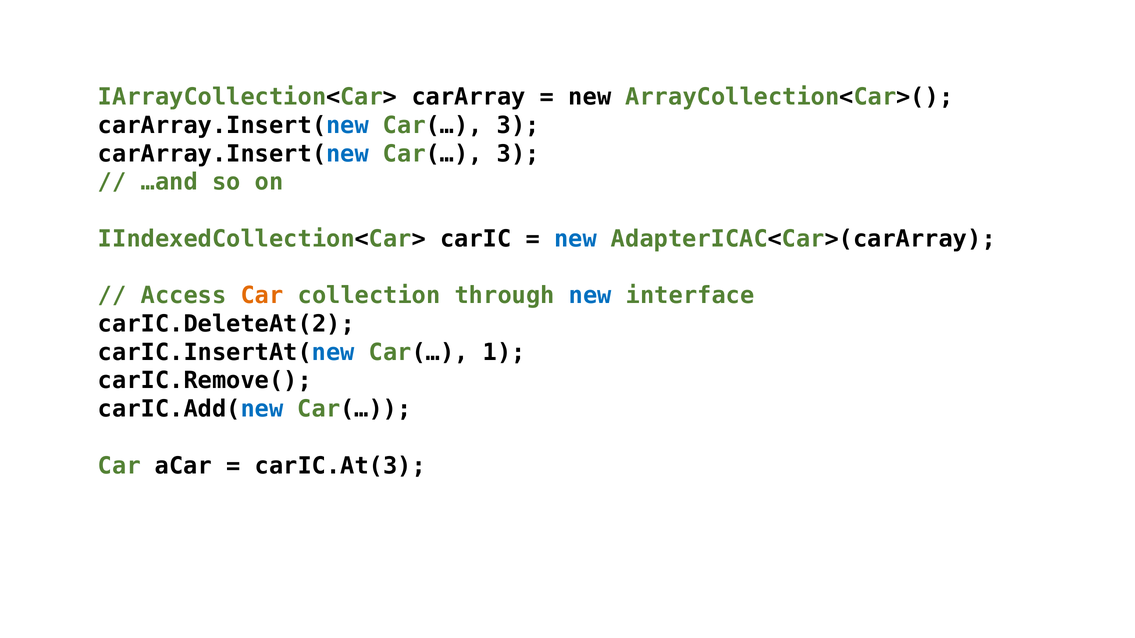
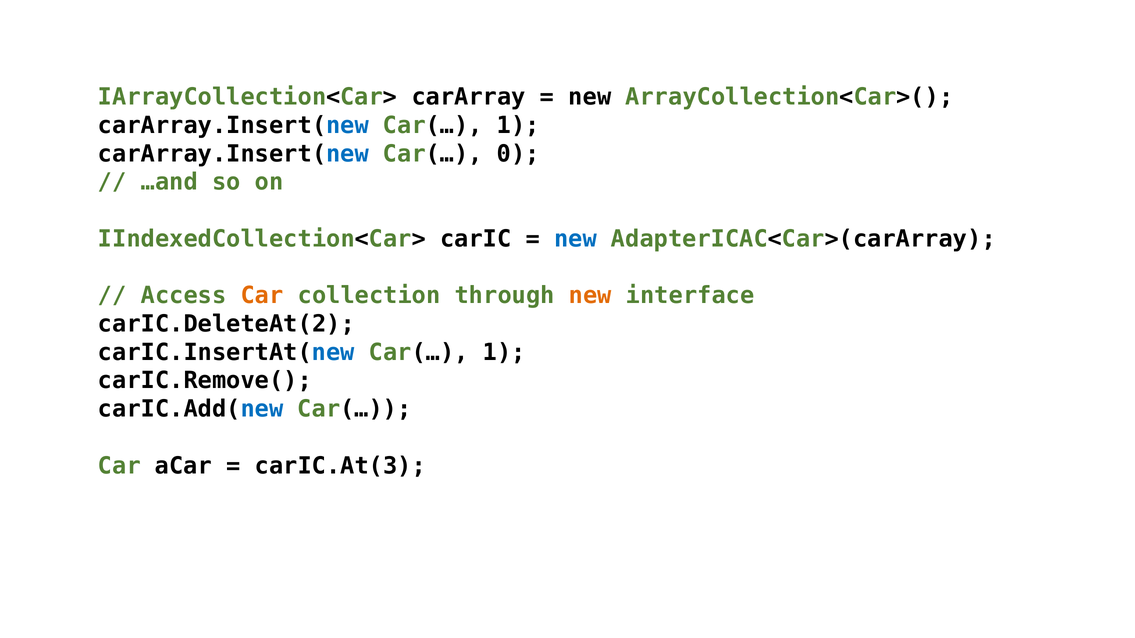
3 at (518, 125): 3 -> 1
3 at (518, 154): 3 -> 0
new at (590, 296) colour: blue -> orange
